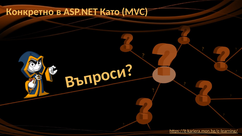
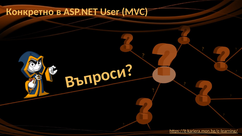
Като: Като -> User
